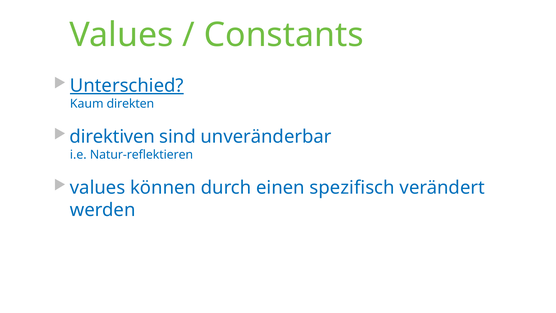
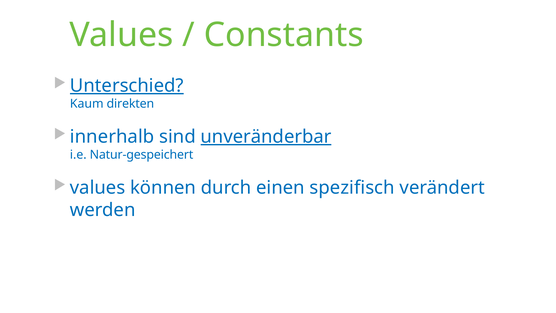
direktiven: direktiven -> innerhalb
unveränderbar underline: none -> present
Natur-reflektieren: Natur-reflektieren -> Natur-gespeichert
